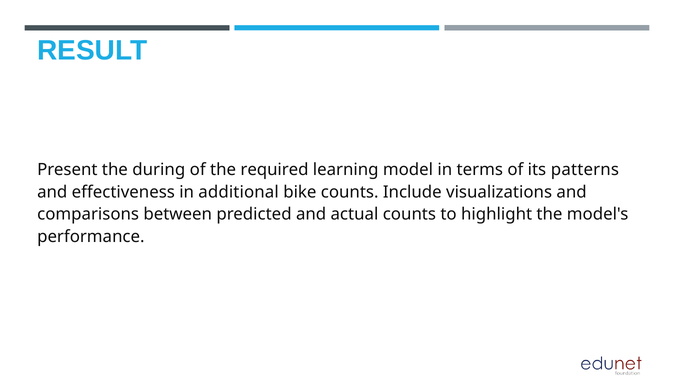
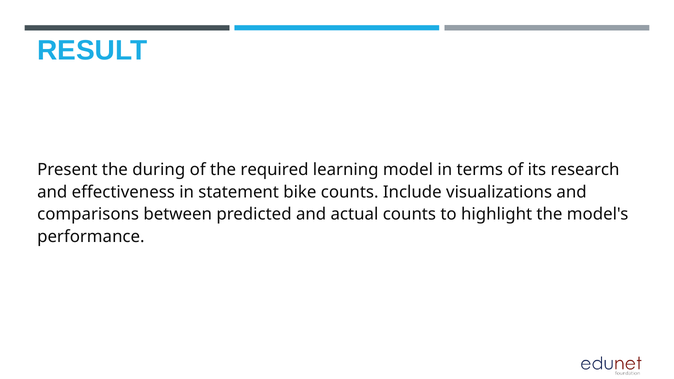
patterns: patterns -> research
additional: additional -> statement
